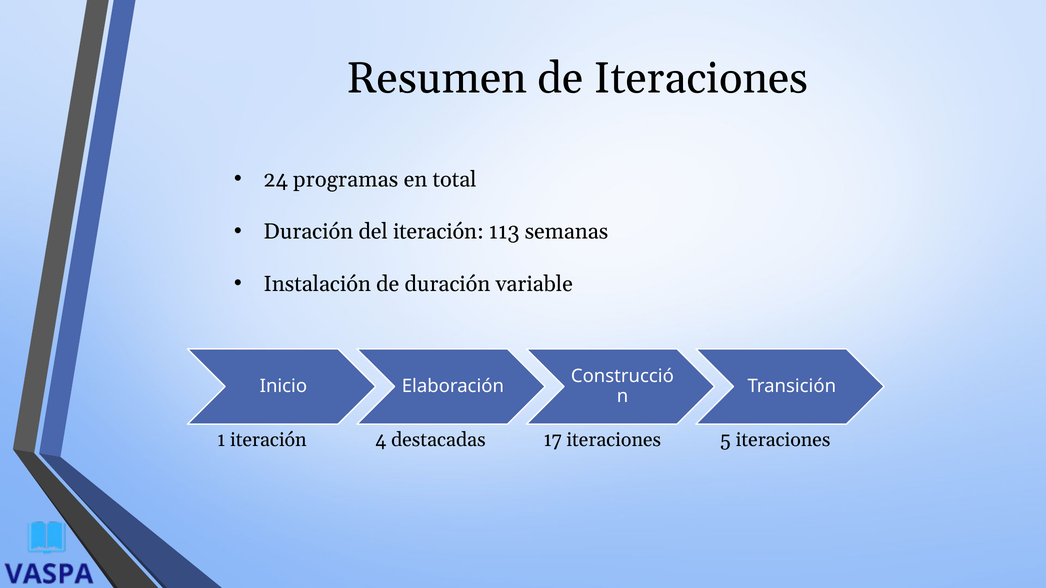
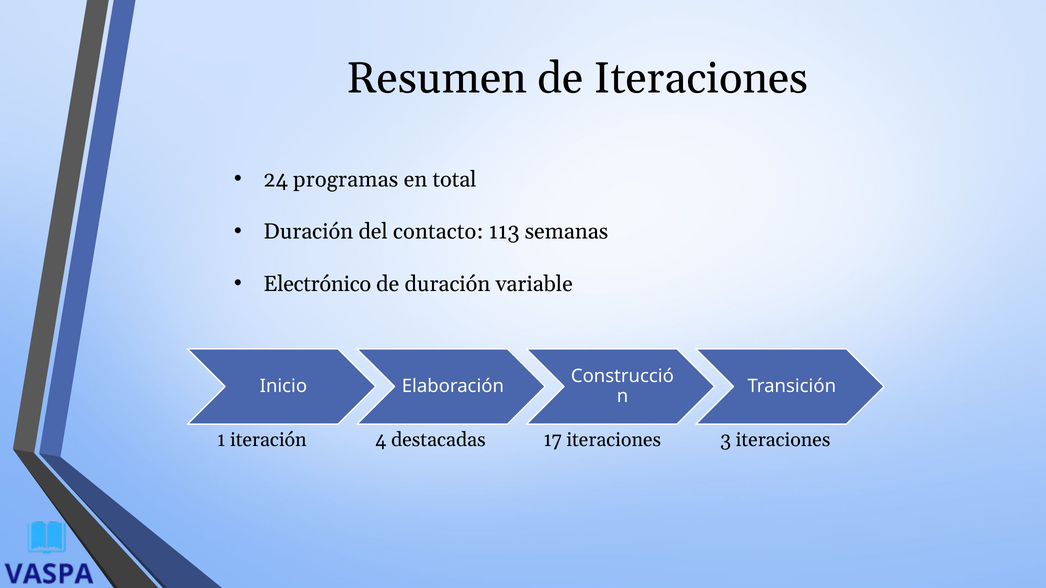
del iteración: iteración -> contacto
Instalación: Instalación -> Electrónico
5: 5 -> 3
